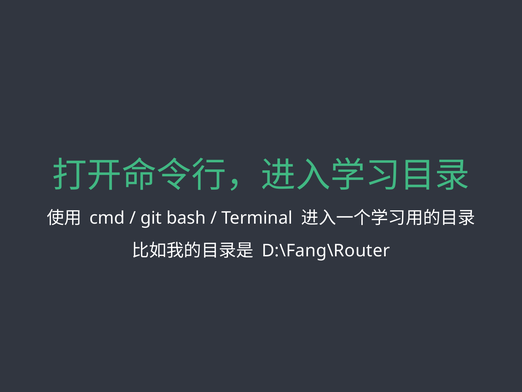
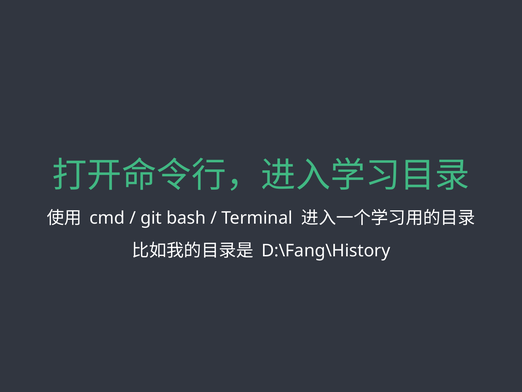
D:\Fang\Router: D:\Fang\Router -> D:\Fang\History
